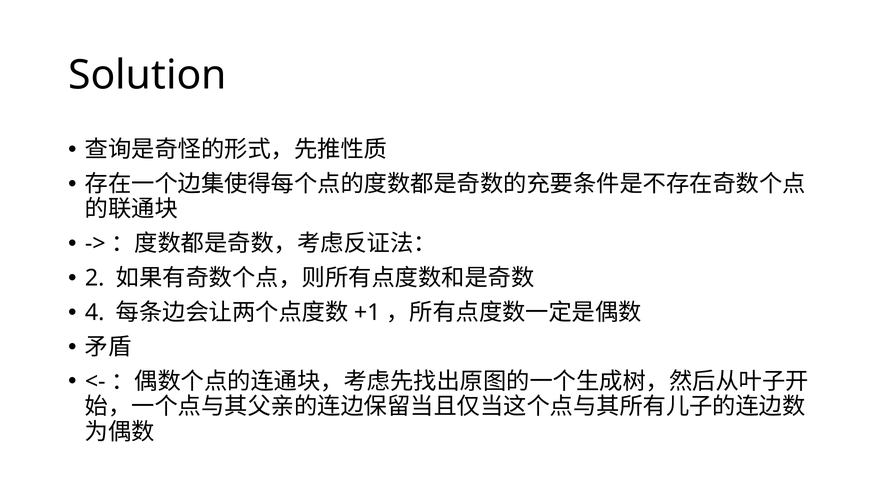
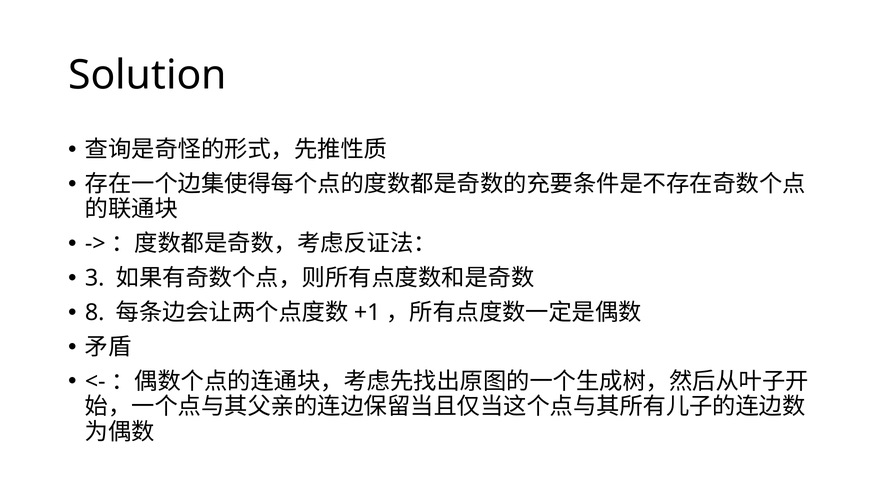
2: 2 -> 3
4: 4 -> 8
